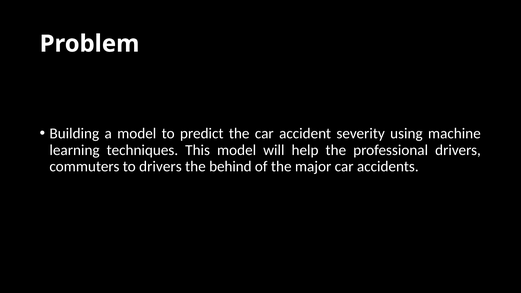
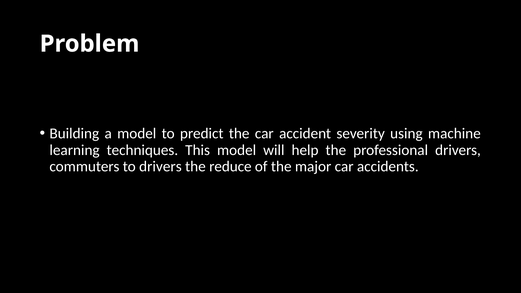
behind: behind -> reduce
